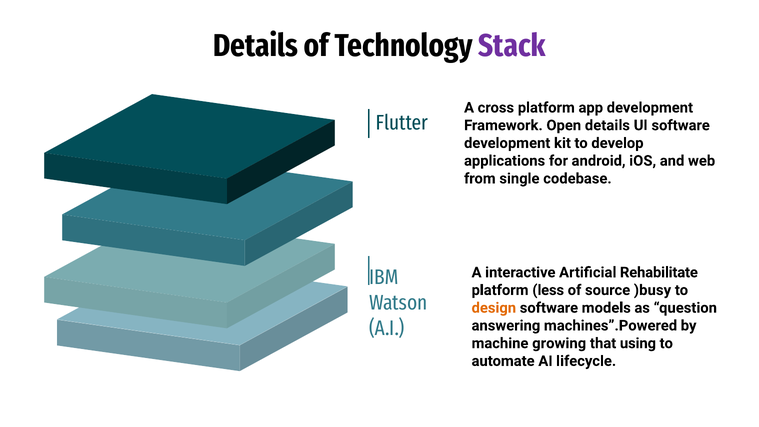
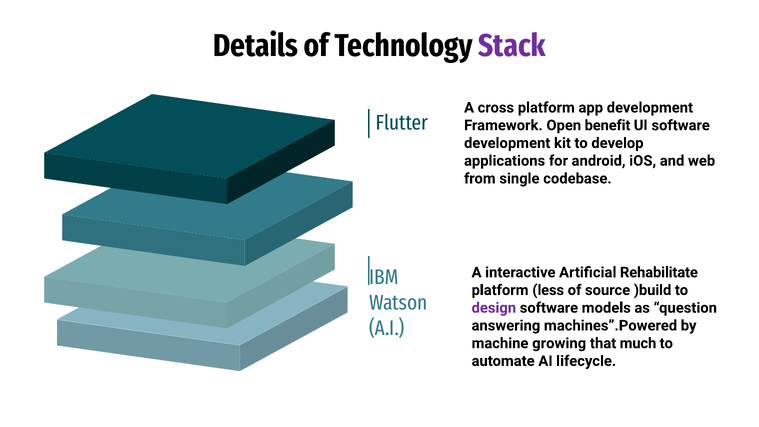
Open details: details -> benefit
)busy: )busy -> )build
design colour: orange -> purple
using: using -> much
